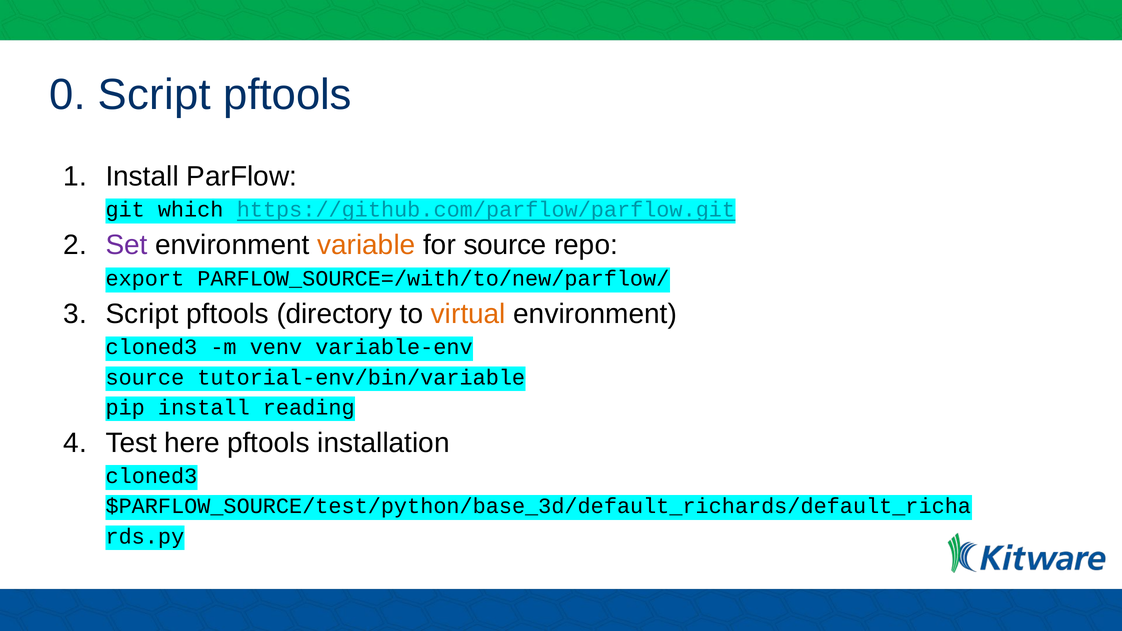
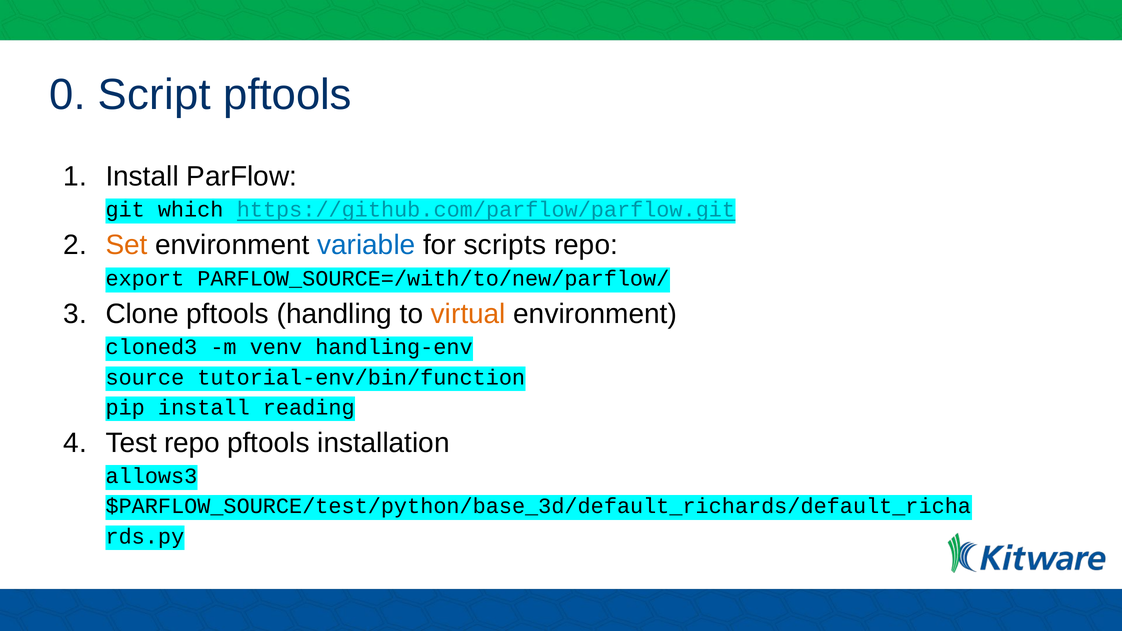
Set colour: purple -> orange
variable colour: orange -> blue
for source: source -> scripts
Script at (142, 314): Script -> Clone
directory: directory -> handling
variable-env: variable-env -> handling-env
tutorial-env/bin/variable: tutorial-env/bin/variable -> tutorial-env/bin/function
Test here: here -> repo
cloned3 at (151, 476): cloned3 -> allows3
